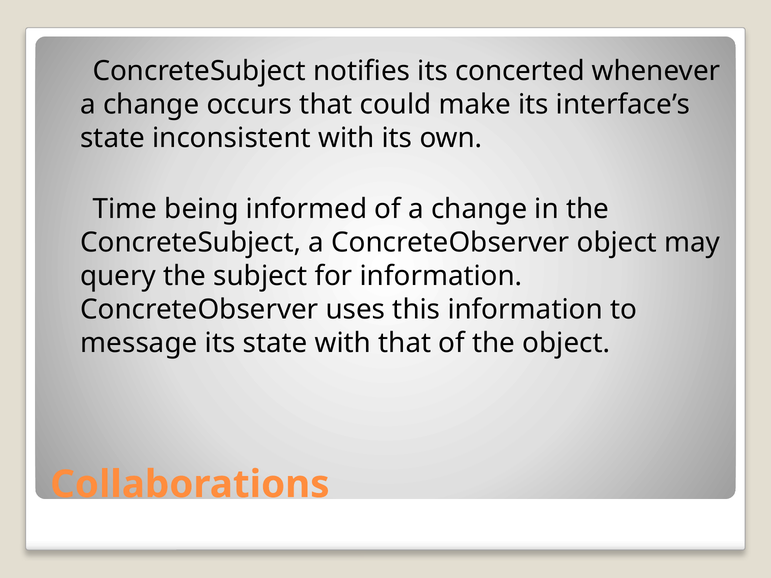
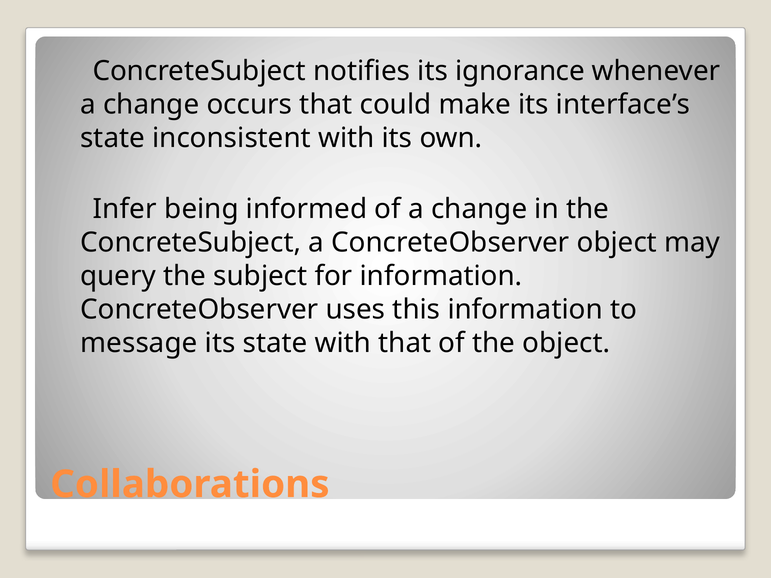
concerted: concerted -> ignorance
Time: Time -> Infer
